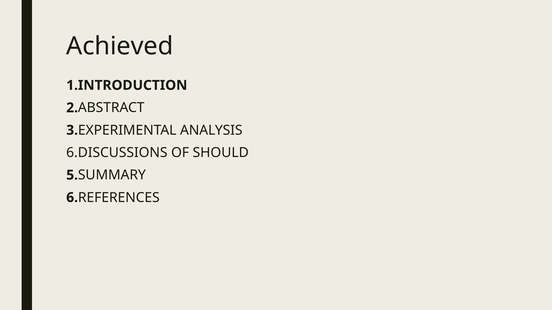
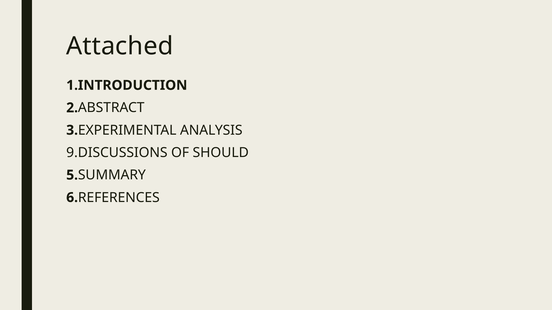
Achieved: Achieved -> Attached
6.DISCUSSIONS: 6.DISCUSSIONS -> 9.DISCUSSIONS
